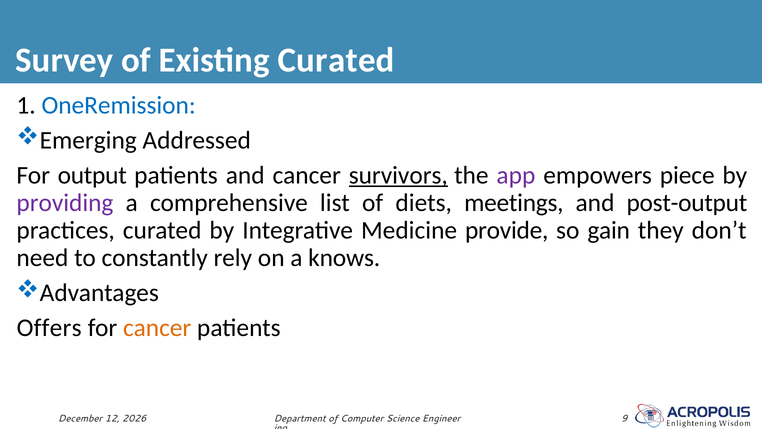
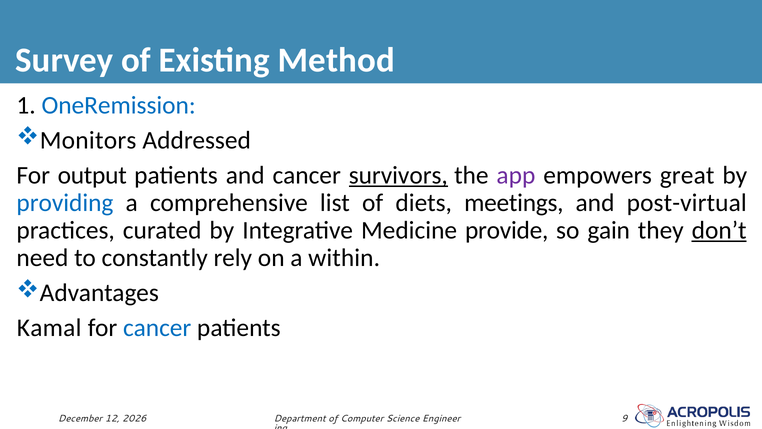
Existing Curated: Curated -> Method
Emerging: Emerging -> Monitors
piece: piece -> great
providing colour: purple -> blue
post-output: post-output -> post-virtual
don’t underline: none -> present
knows: knows -> within
Offers: Offers -> Kamal
cancer at (157, 328) colour: orange -> blue
